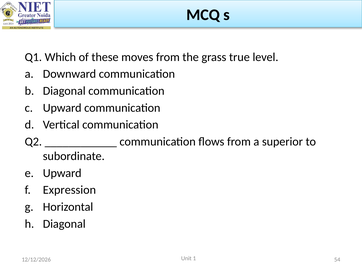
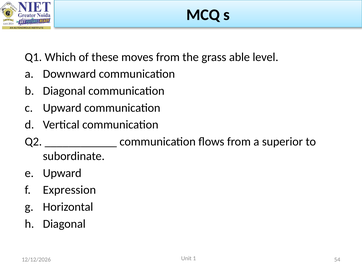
true: true -> able
